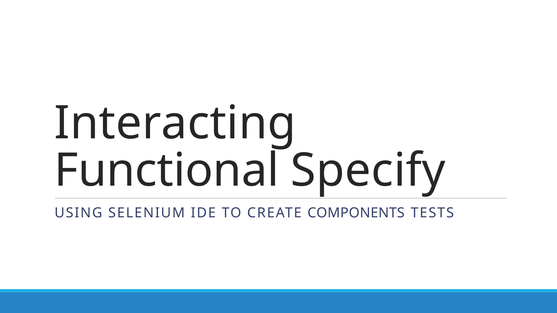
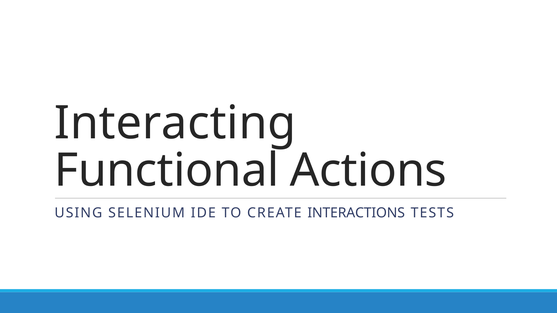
Specify: Specify -> Actions
COMPONENTS: COMPONENTS -> INTERACTIONS
